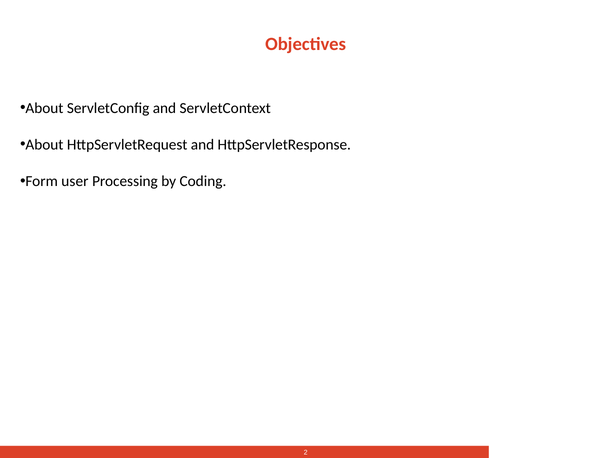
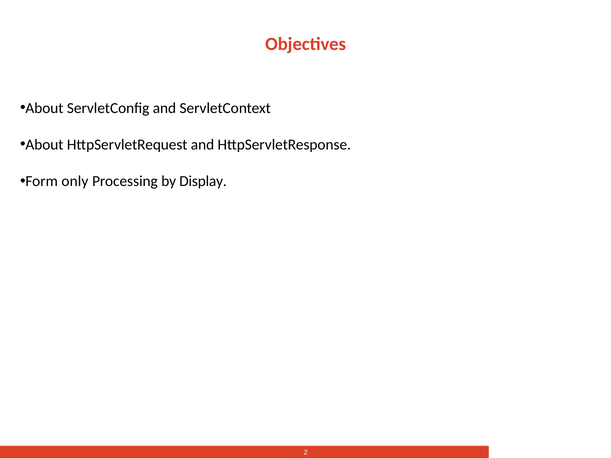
user: user -> only
Coding: Coding -> Display
